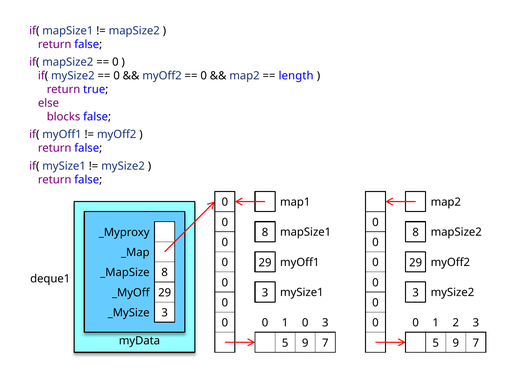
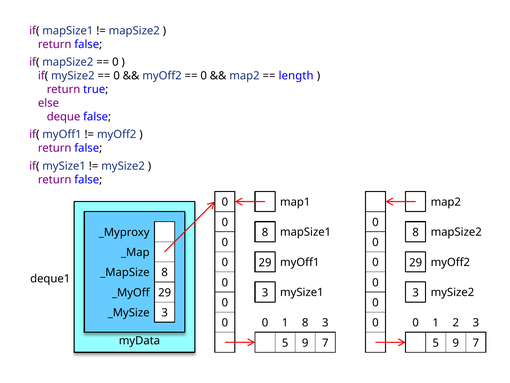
blocks: blocks -> deque
1 0: 0 -> 8
